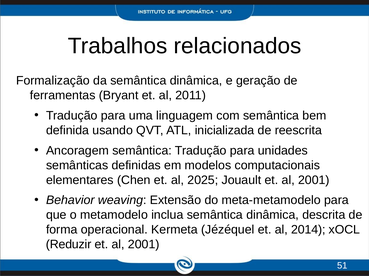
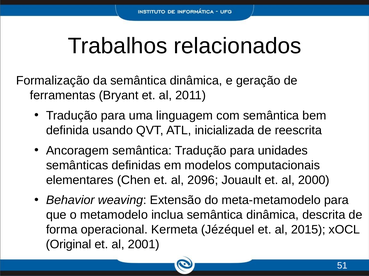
2025: 2025 -> 2096
Jouault et al 2001: 2001 -> 2000
2014: 2014 -> 2015
Reduzir: Reduzir -> Original
